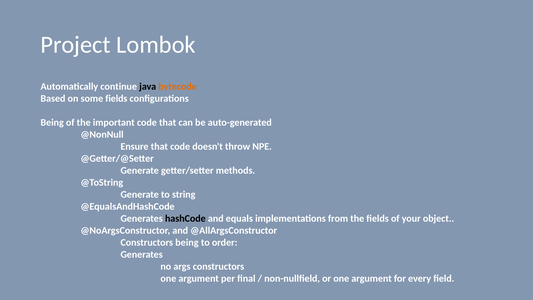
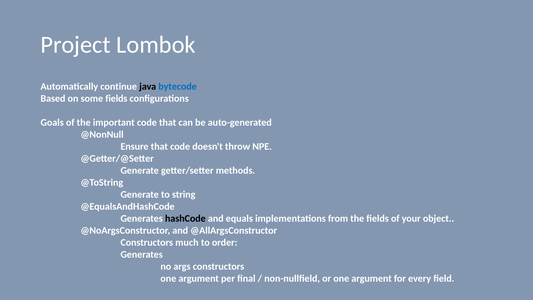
bytecode colour: orange -> blue
Being at (52, 122): Being -> Goals
Constructors being: being -> much
